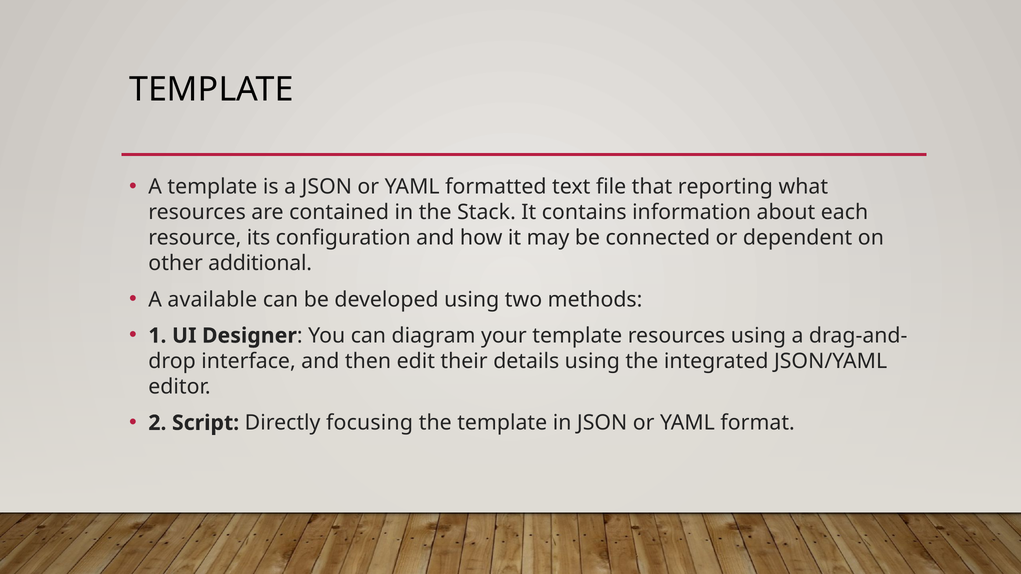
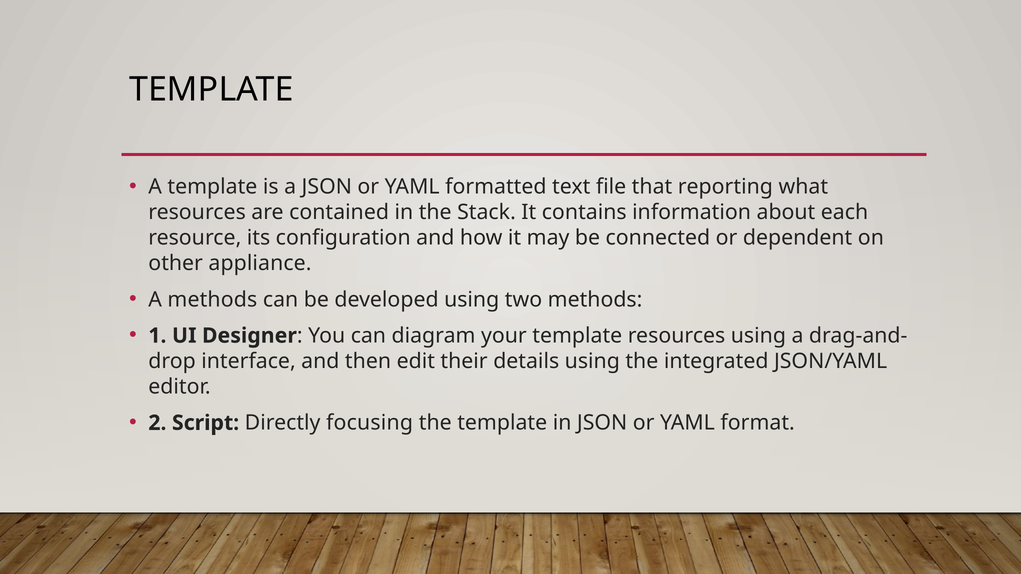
additional: additional -> appliance
A available: available -> methods
